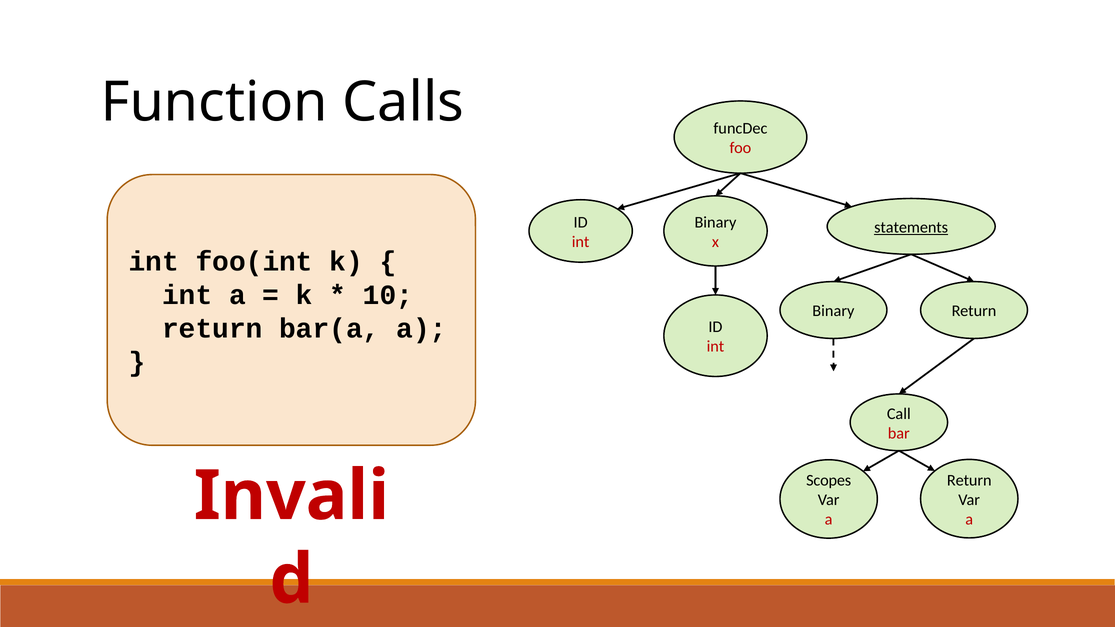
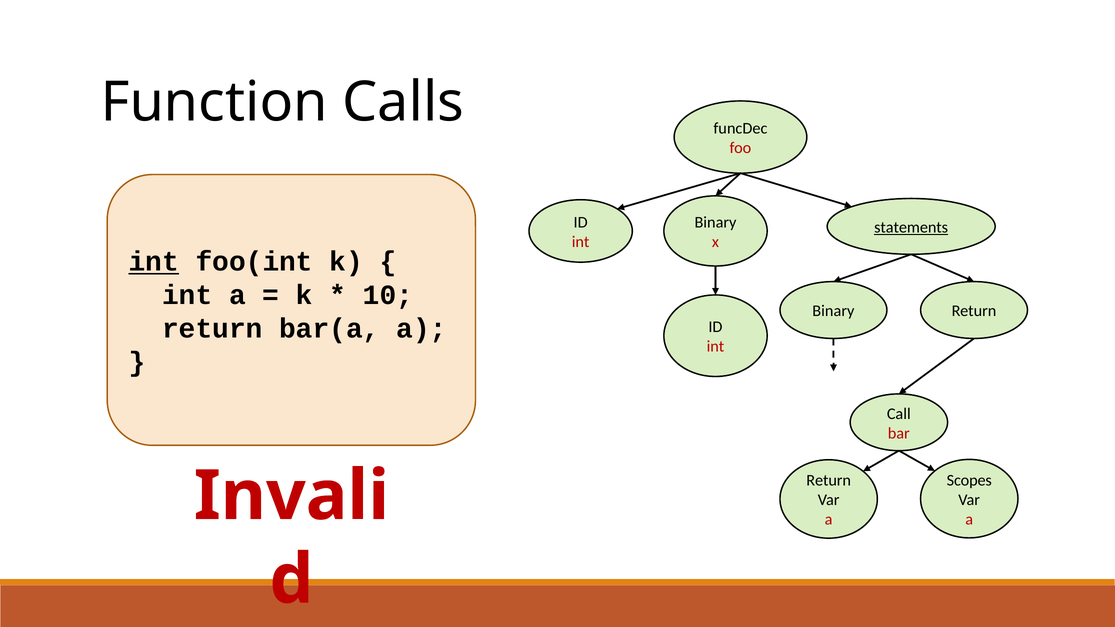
int at (154, 262) underline: none -> present
Return at (969, 480): Return -> Scopes
Scopes at (829, 481): Scopes -> Return
